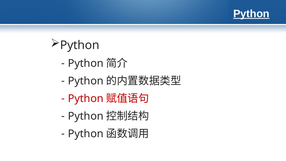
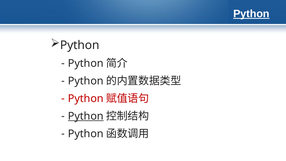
Python at (86, 116) underline: none -> present
